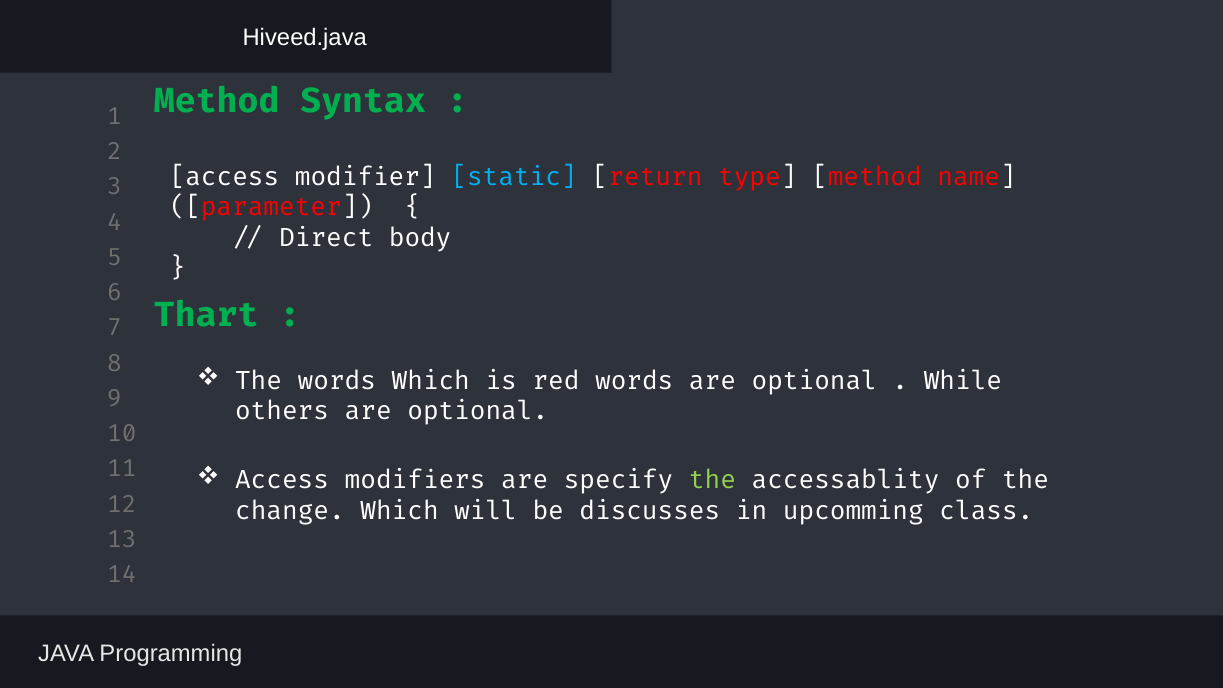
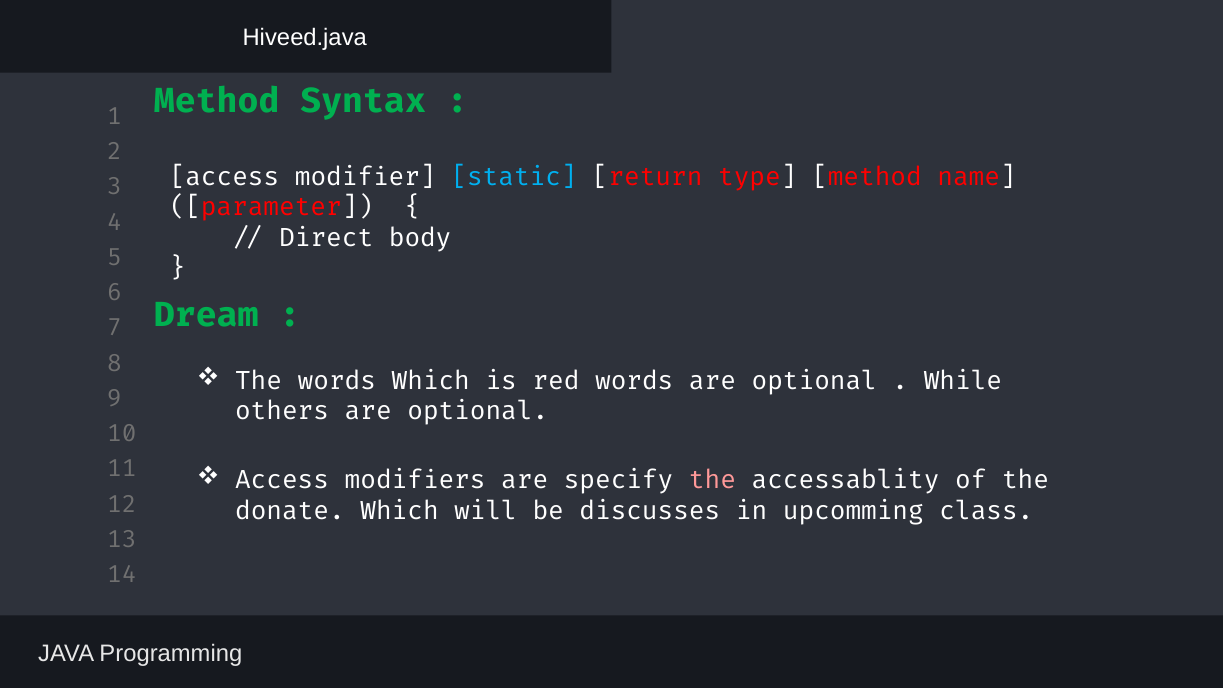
Thart: Thart -> Dream
the at (712, 480) colour: light green -> pink
change: change -> donate
